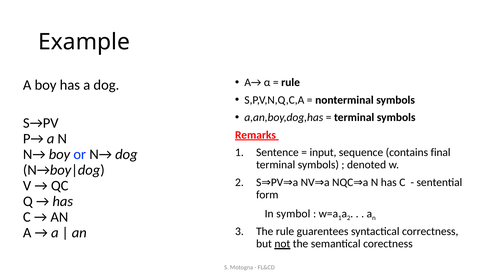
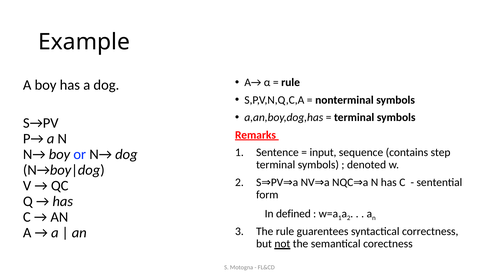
final: final -> step
symbol: symbol -> defined
